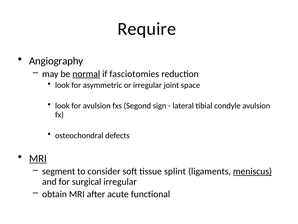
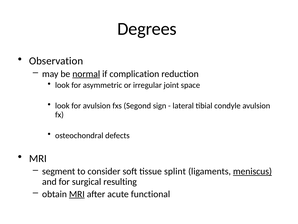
Require: Require -> Degrees
Angiography: Angiography -> Observation
fasciotomies: fasciotomies -> complication
MRI at (38, 158) underline: present -> none
surgical irregular: irregular -> resulting
MRI at (77, 194) underline: none -> present
